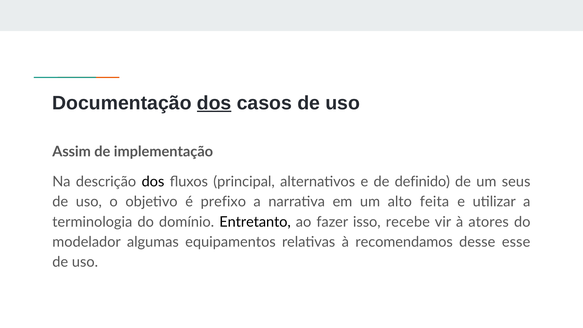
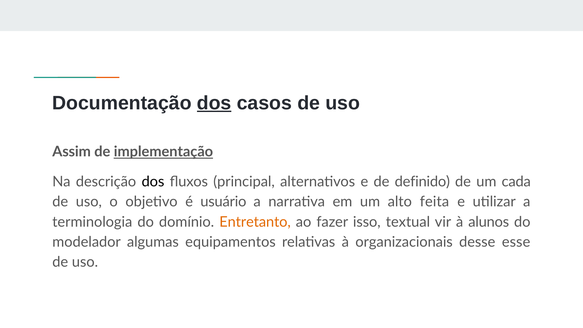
implementação underline: none -> present
seus: seus -> cada
prefixo: prefixo -> usuário
Entretanto colour: black -> orange
recebe: recebe -> textual
atores: atores -> alunos
recomendamos: recomendamos -> organizacionais
